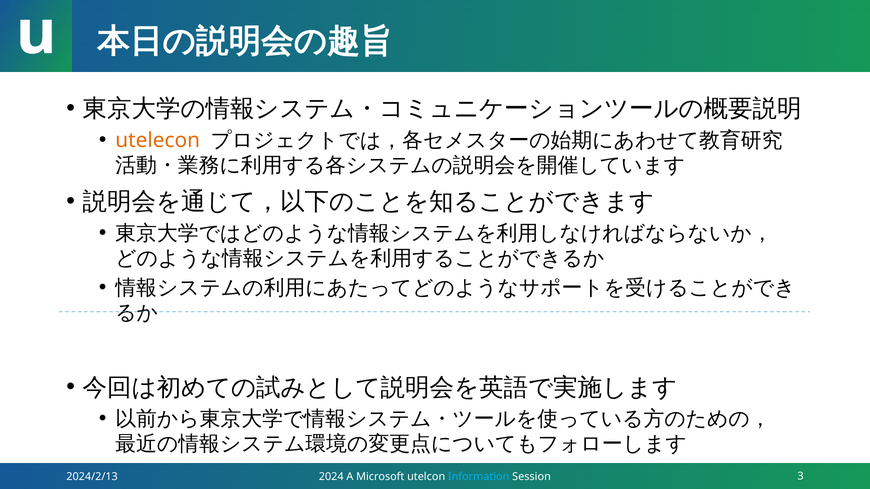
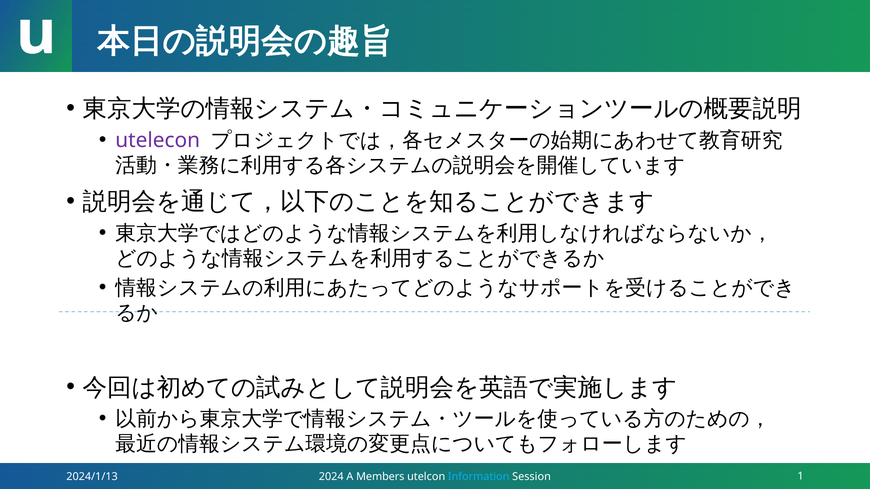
utelecon colour: orange -> purple
2024/2/13: 2024/2/13 -> 2024/1/13
Microsoft: Microsoft -> Members
3: 3 -> 1
